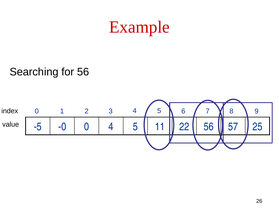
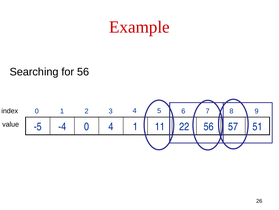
-0: -0 -> -4
0 4 5: 5 -> 1
25: 25 -> 51
